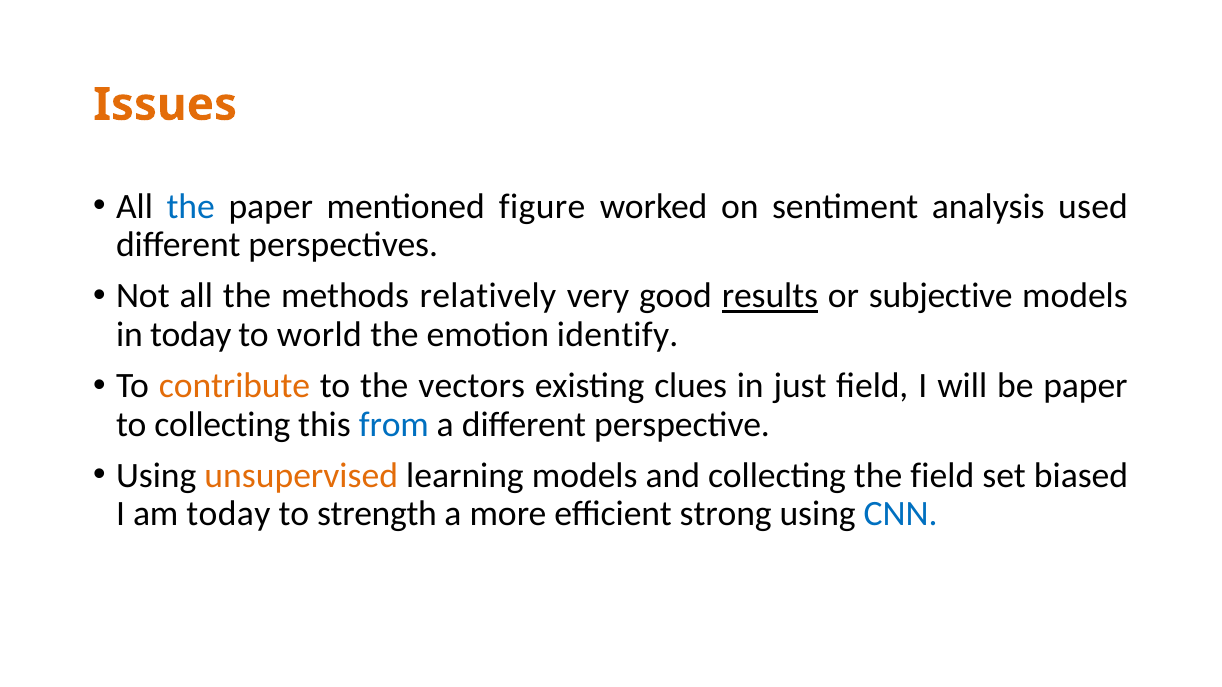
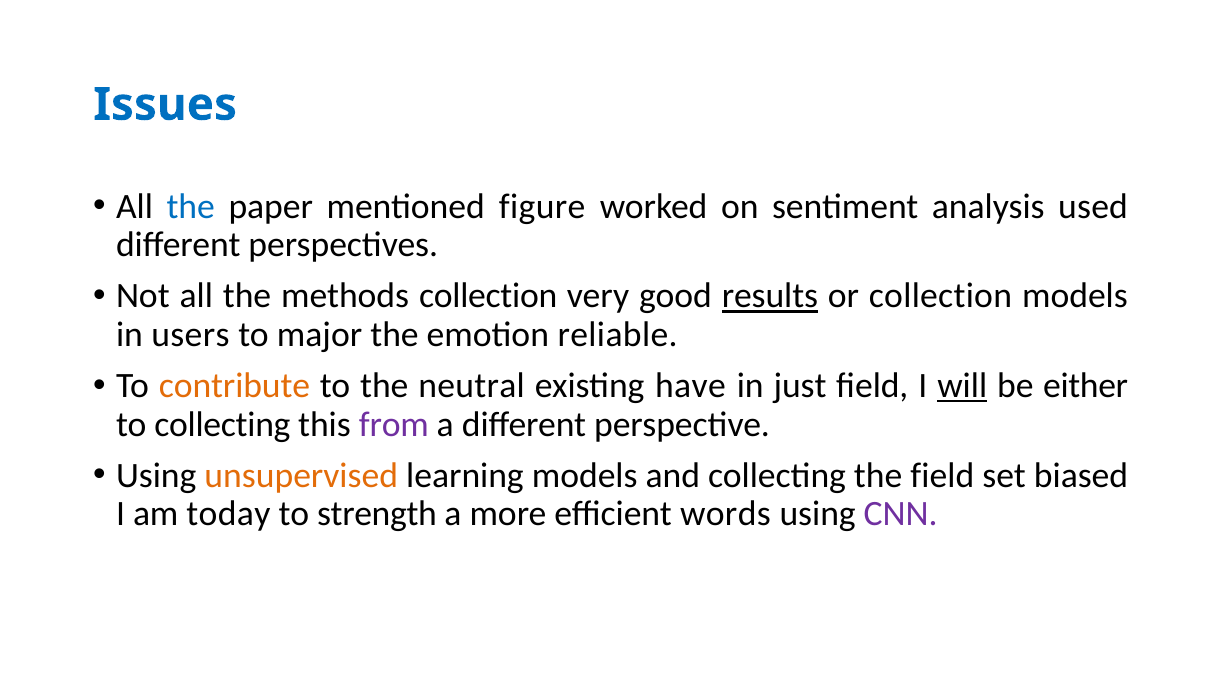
Issues colour: orange -> blue
methods relatively: relatively -> collection
or subjective: subjective -> collection
in today: today -> users
world: world -> major
identify: identify -> reliable
vectors: vectors -> neutral
clues: clues -> have
will underline: none -> present
be paper: paper -> either
from colour: blue -> purple
strong: strong -> words
CNN colour: blue -> purple
